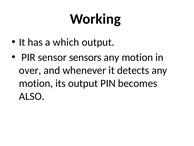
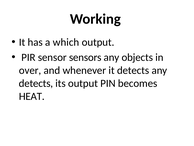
motion at (137, 57): motion -> objects
motion at (36, 83): motion -> detects
ALSO: ALSO -> HEAT
